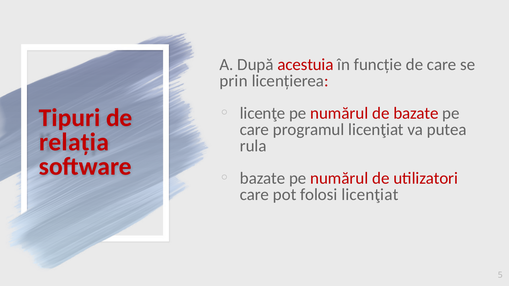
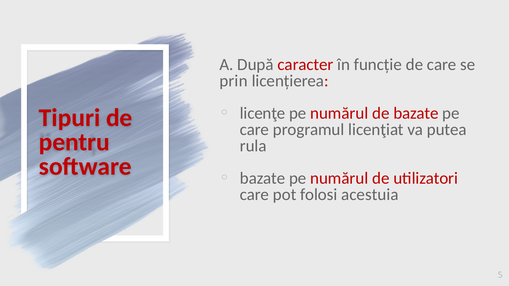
acestuia: acestuia -> caracter
relaţia: relaţia -> pentru
folosi licenţiat: licenţiat -> acestuia
